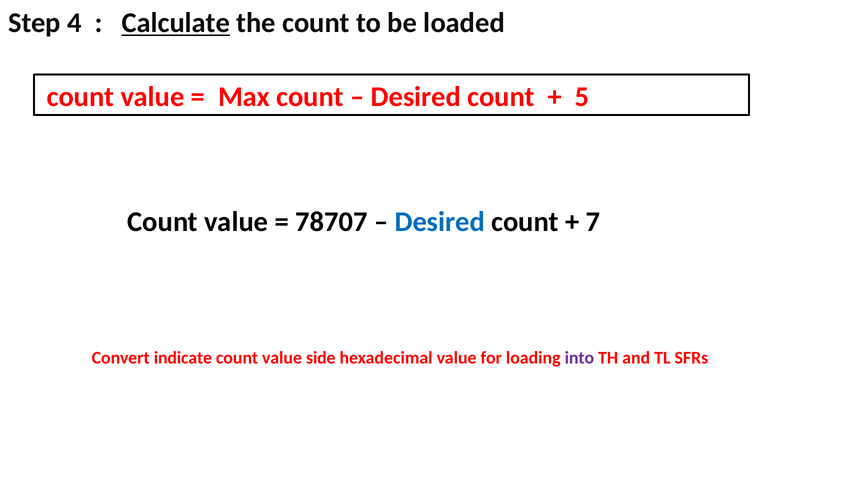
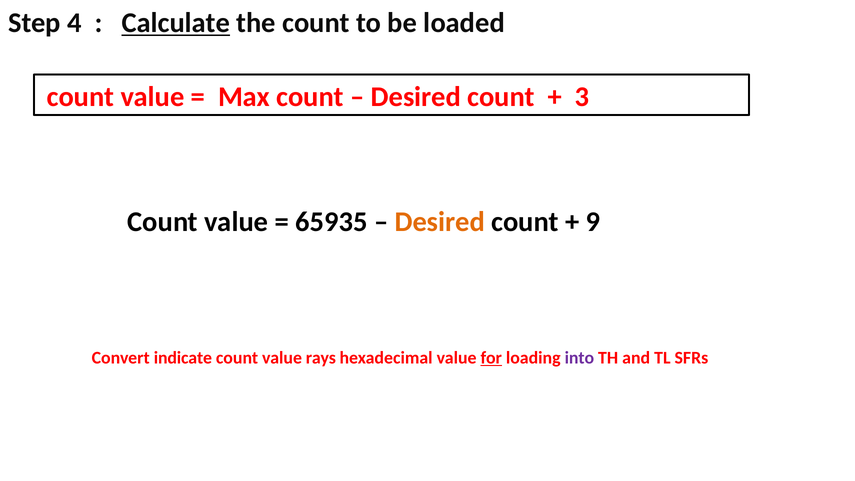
5: 5 -> 3
78707: 78707 -> 65935
Desired at (440, 222) colour: blue -> orange
7: 7 -> 9
side: side -> rays
for underline: none -> present
